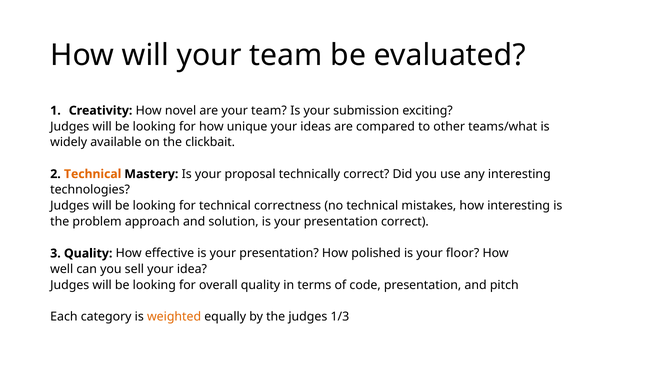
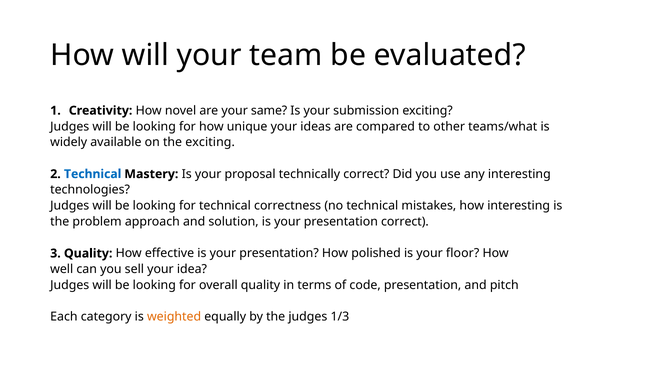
are your team: team -> same
the clickbait: clickbait -> exciting
Technical at (93, 174) colour: orange -> blue
